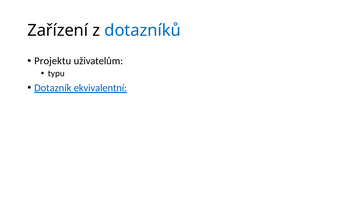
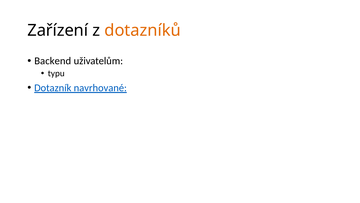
dotazníků colour: blue -> orange
Projektu: Projektu -> Backend
ekvivalentní: ekvivalentní -> navrhované
